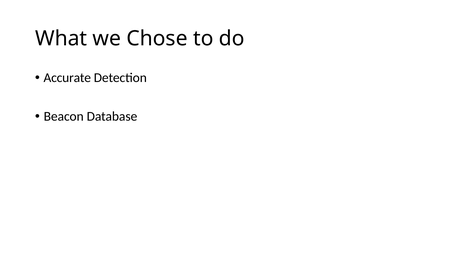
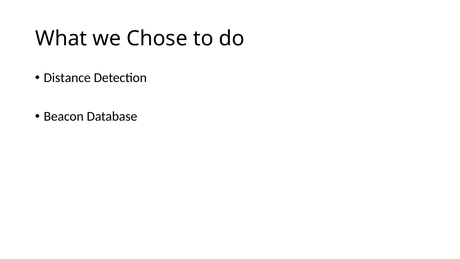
Accurate: Accurate -> Distance
